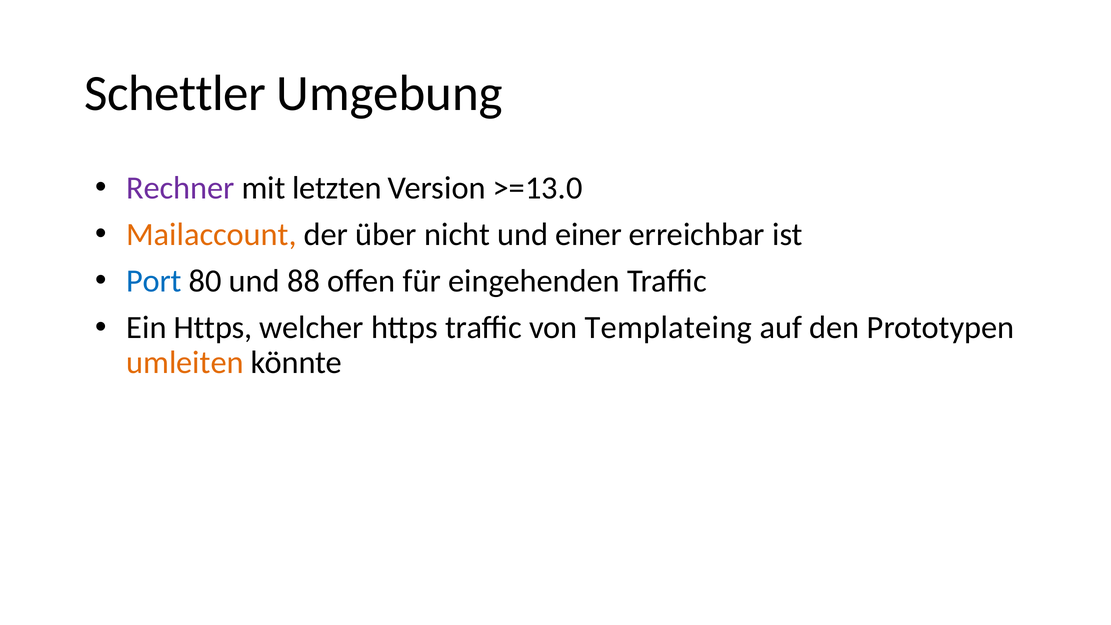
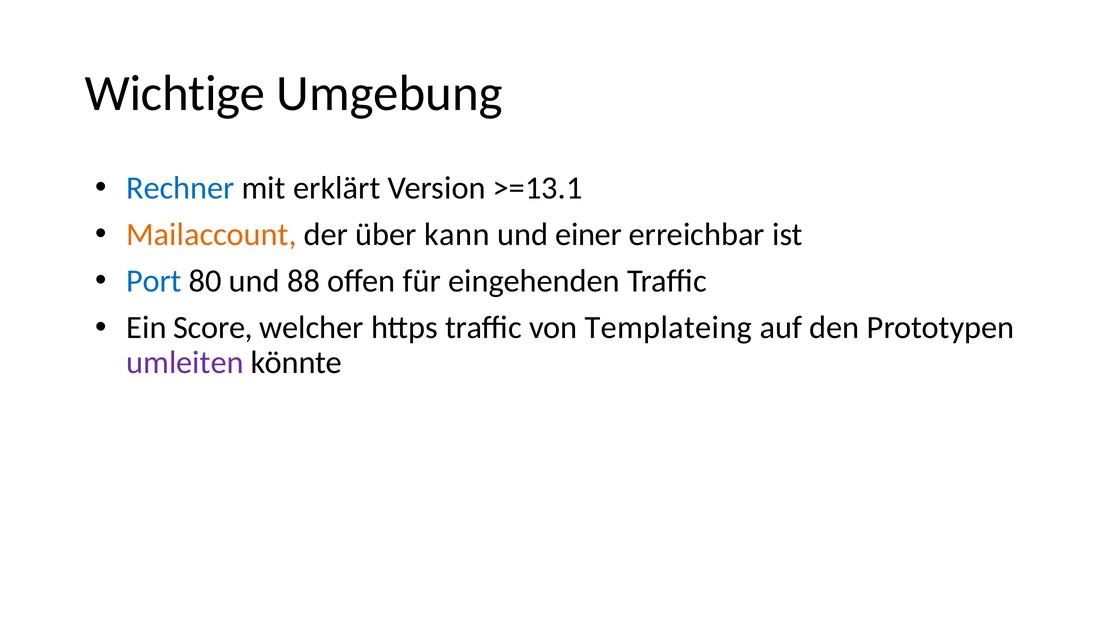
Schettler: Schettler -> Wichtige
Rechner colour: purple -> blue
letzten: letzten -> erklärt
>=13.0: >=13.0 -> >=13.1
nicht: nicht -> kann
Ein Https: Https -> Score
umleiten colour: orange -> purple
